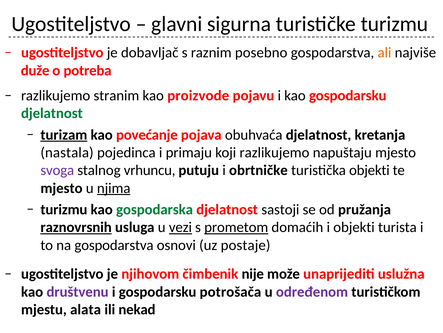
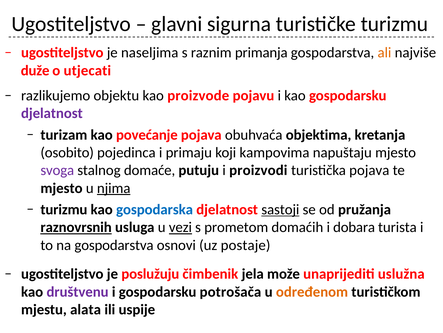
dobavljač: dobavljač -> naseljima
posebno: posebno -> primanja
potreba: potreba -> utjecati
stranim: stranim -> objektu
djelatnost at (52, 113) colour: green -> purple
turizam underline: present -> none
obuhvaća djelatnost: djelatnost -> objektima
nastala: nastala -> osobito
koji razlikujemo: razlikujemo -> kampovima
vrhuncu: vrhuncu -> domaće
obrtničke: obrtničke -> proizvodi
turistička objekti: objekti -> pojava
gospodarska colour: green -> blue
sastoji underline: none -> present
prometom underline: present -> none
i objekti: objekti -> dobara
njihovom: njihovom -> poslužuju
nije: nije -> jela
određenom colour: purple -> orange
nekad: nekad -> uspije
